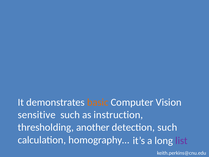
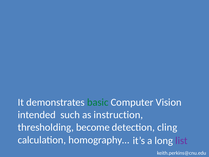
basic colour: orange -> green
sensitive: sensitive -> intended
another: another -> become
detection such: such -> cling
